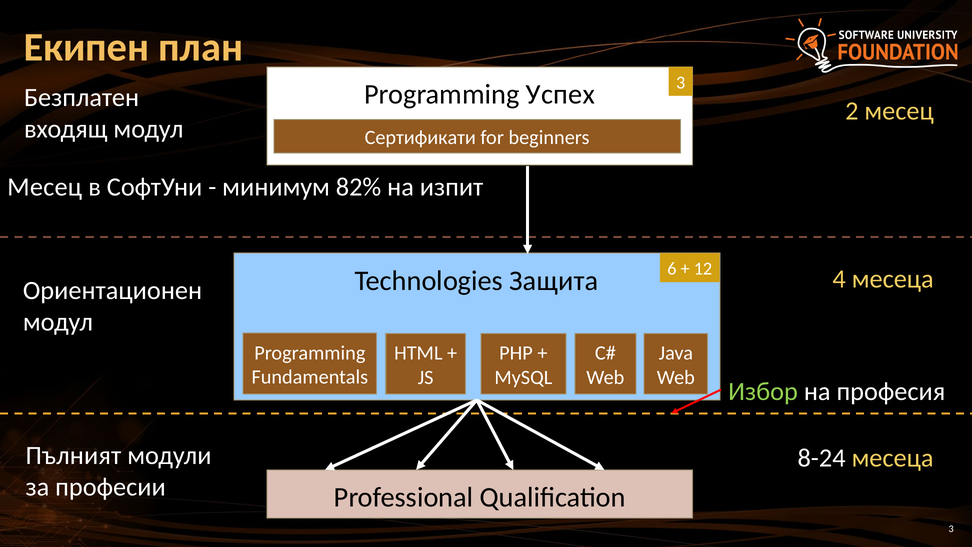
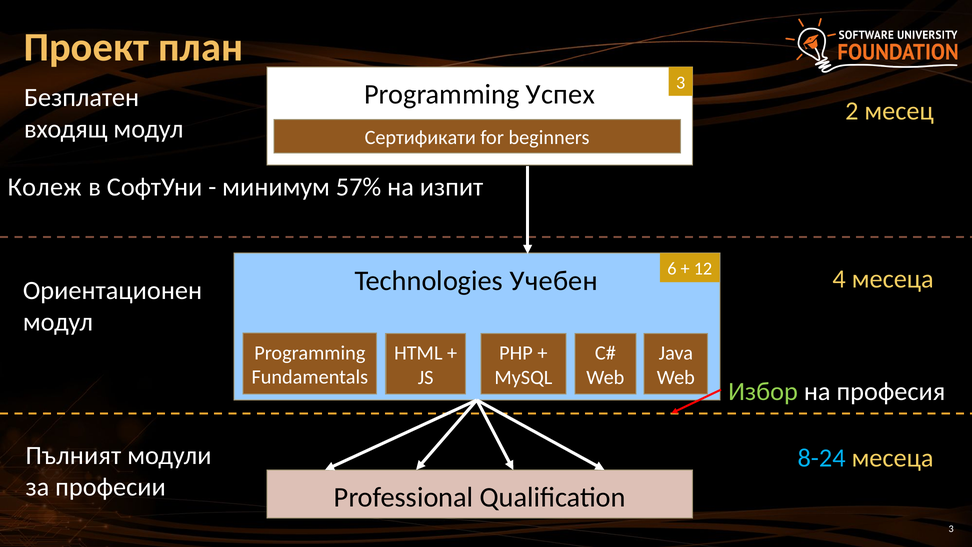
Екипен: Екипен -> Проект
Месец at (45, 187): Месец -> Колеж
82%: 82% -> 57%
Защита: Защита -> Учебен
8-24 colour: white -> light blue
